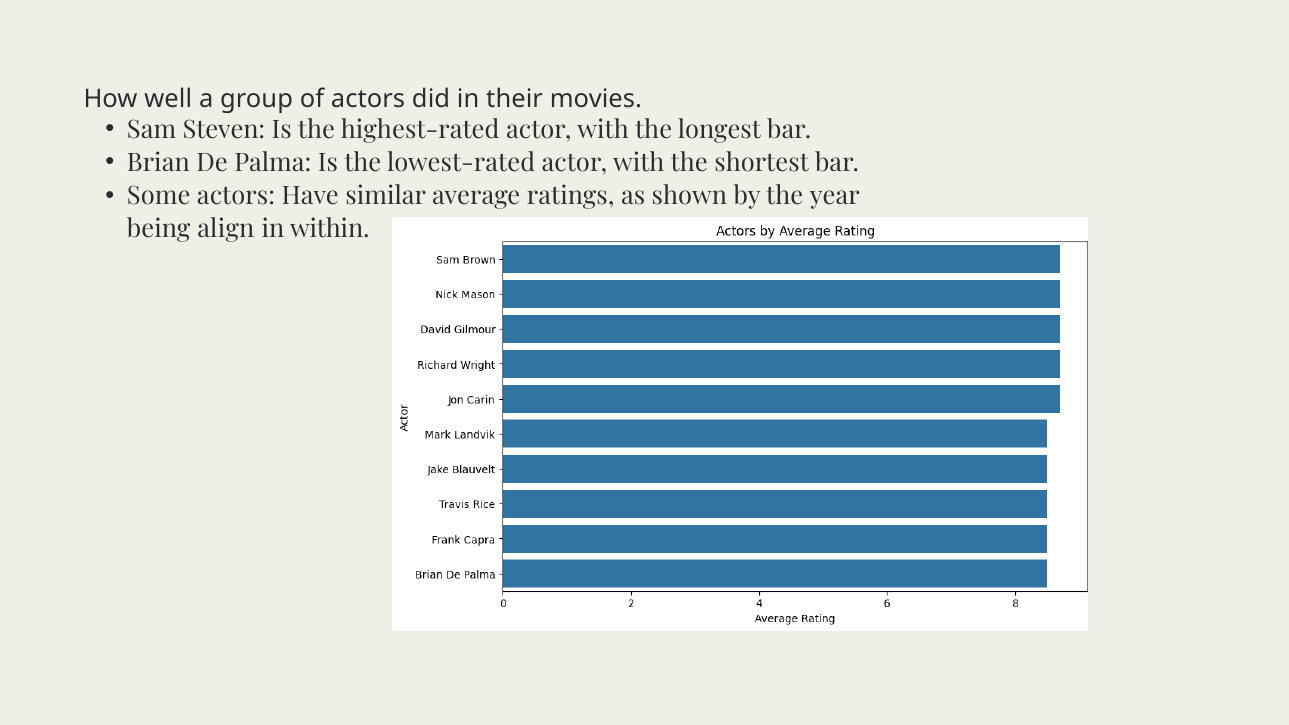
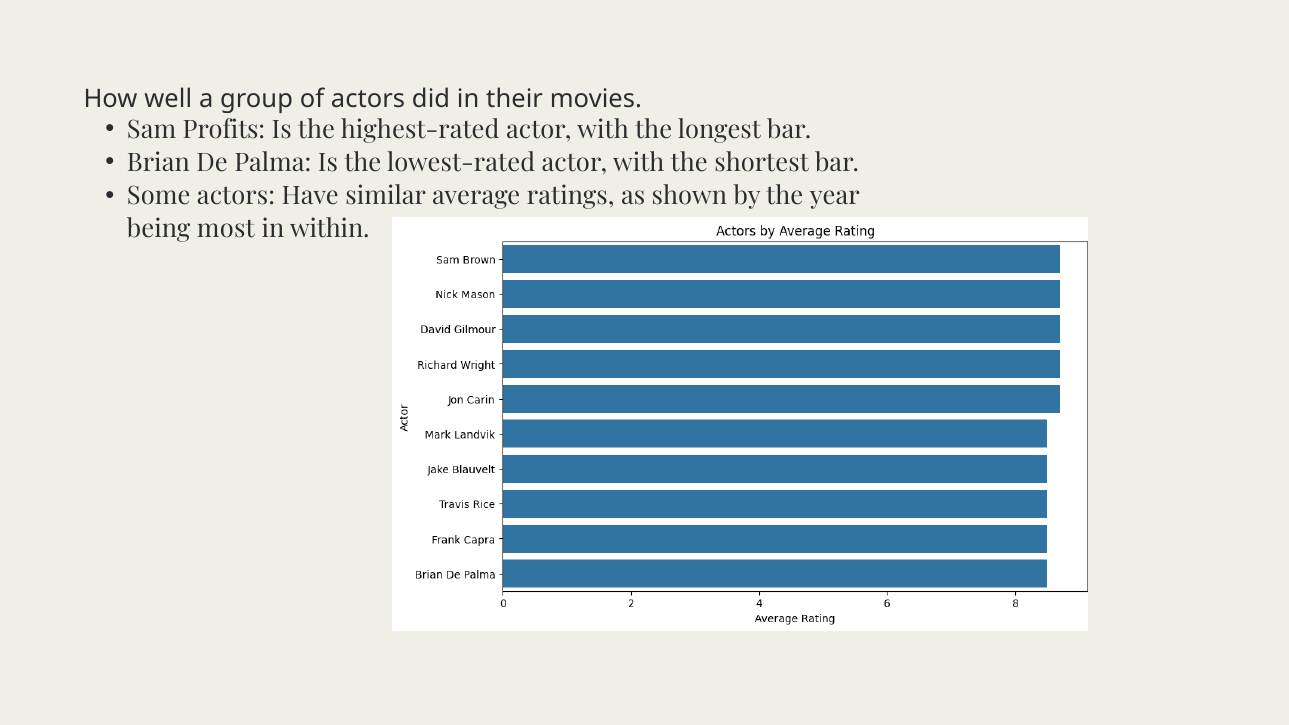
Steven: Steven -> Profits
align: align -> most
